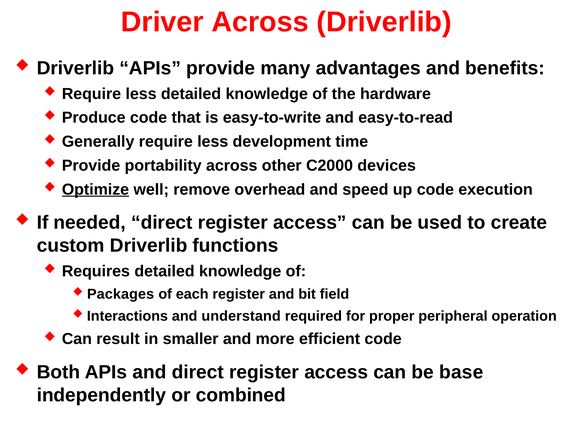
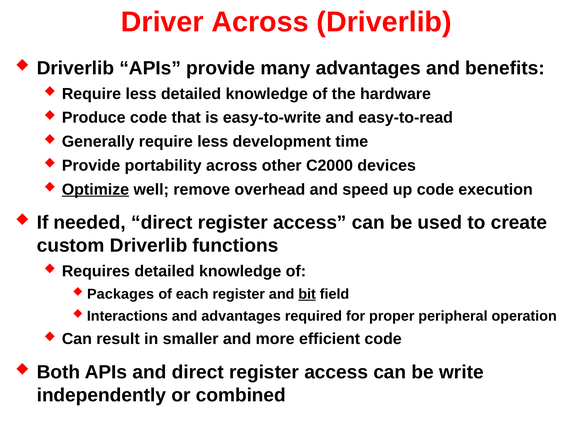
bit underline: none -> present
and understand: understand -> advantages
base: base -> write
